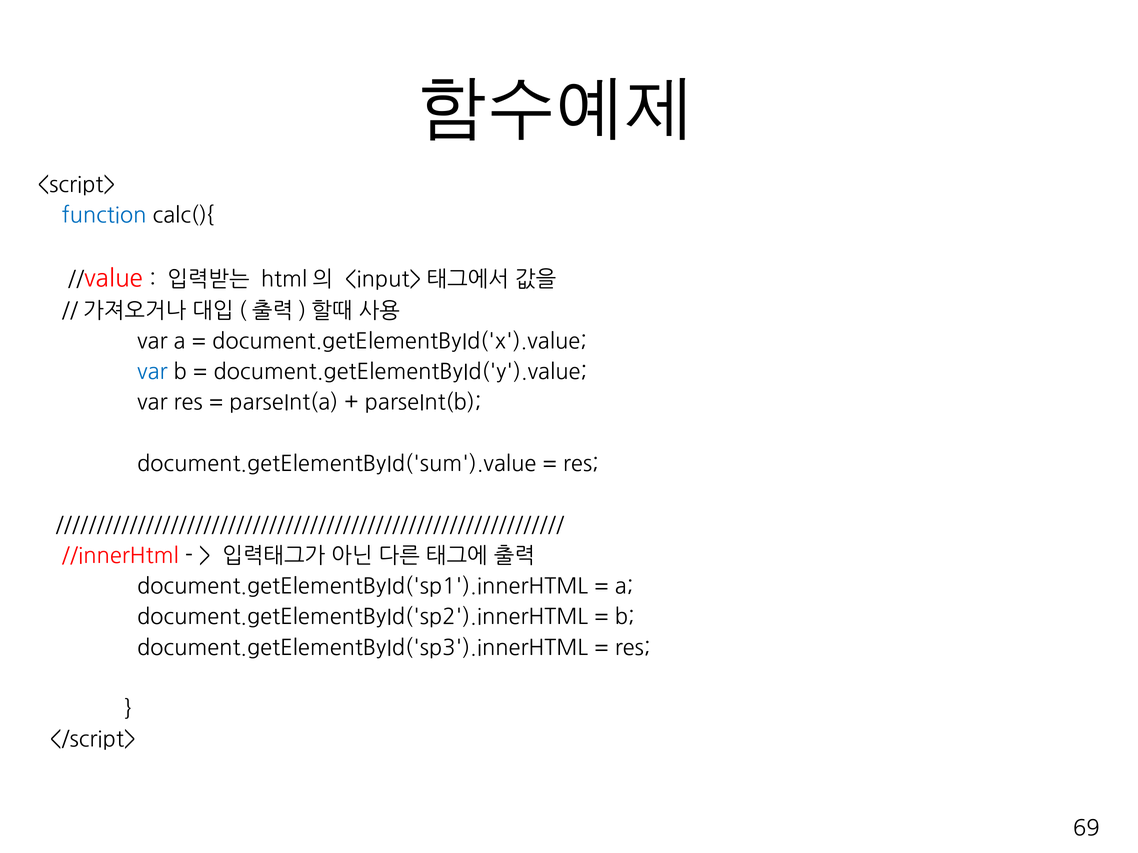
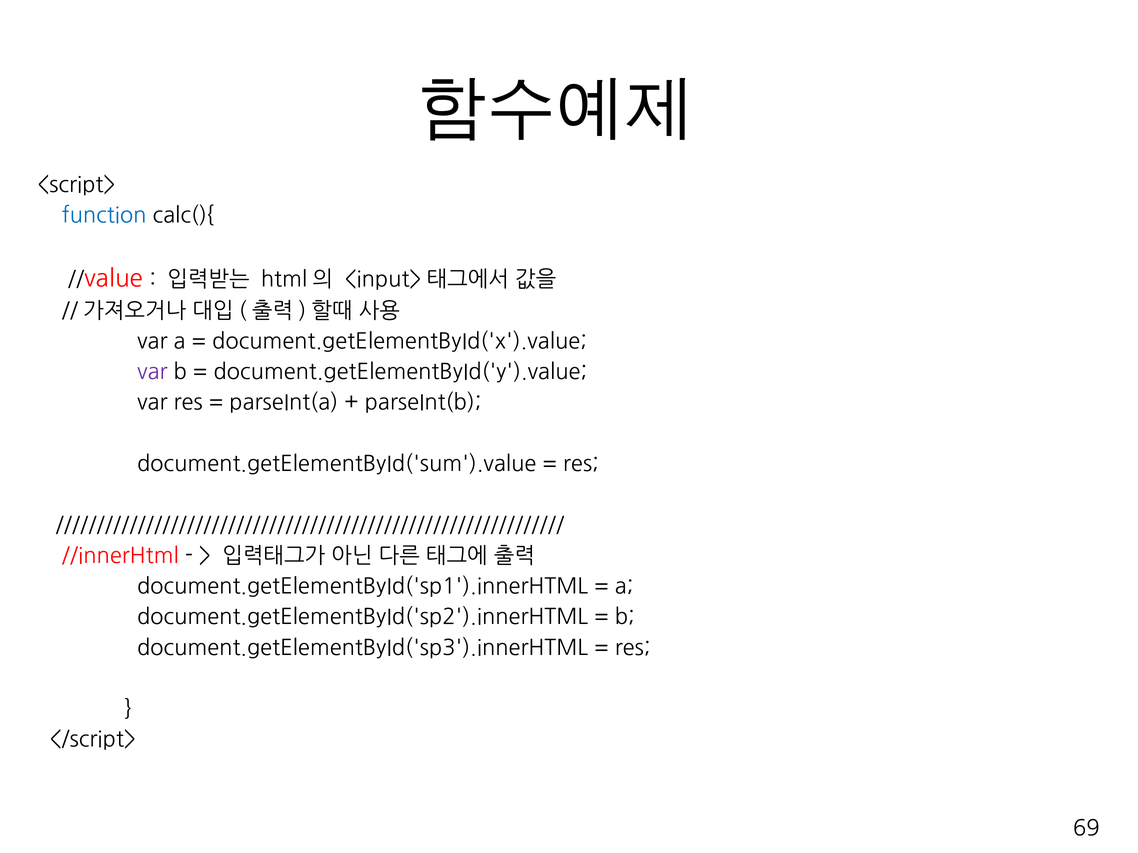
var at (152, 372) colour: blue -> purple
